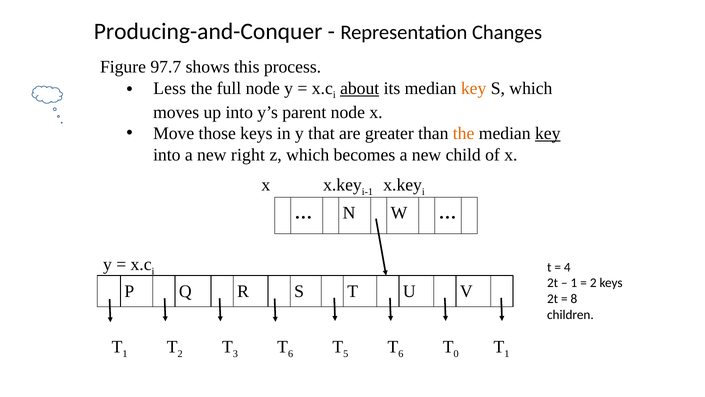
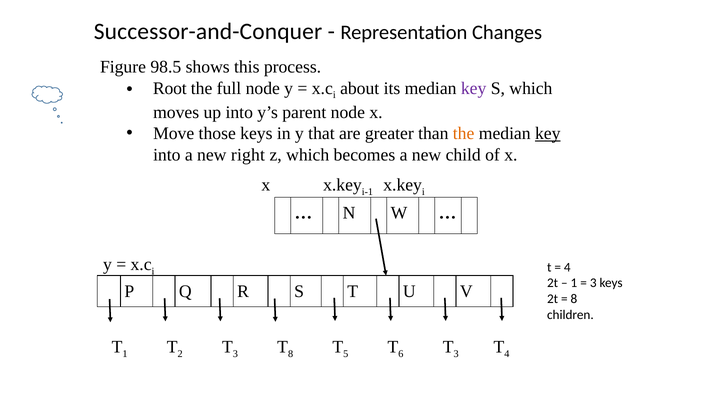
Producing-and-Conquer: Producing-and-Conquer -> Successor-and-Conquer
97.7: 97.7 -> 98.5
Less: Less -> Root
about underline: present -> none
key at (474, 88) colour: orange -> purple
2 at (593, 283): 2 -> 3
6 at (291, 353): 6 -> 8
0 at (456, 353): 0 -> 3
1 at (507, 353): 1 -> 4
